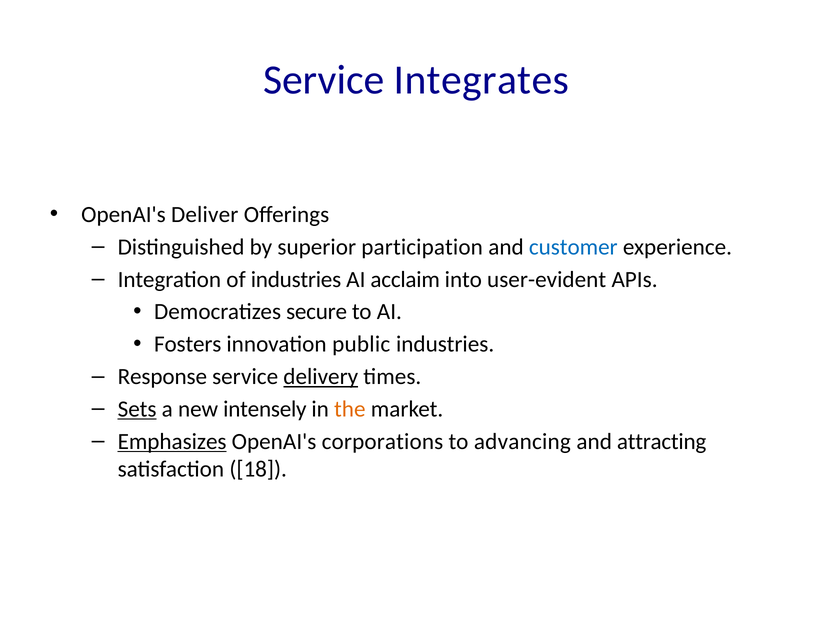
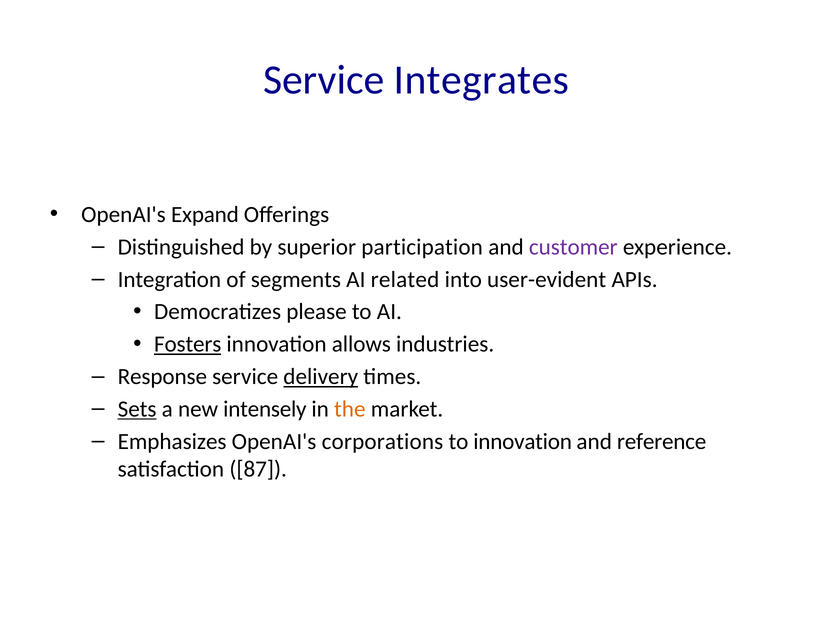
Deliver: Deliver -> Expand
customer colour: blue -> purple
of industries: industries -> segments
acclaim: acclaim -> related
secure: secure -> please
Fosters underline: none -> present
public: public -> allows
Emphasizes underline: present -> none
to advancing: advancing -> innovation
attracting: attracting -> reference
18: 18 -> 87
